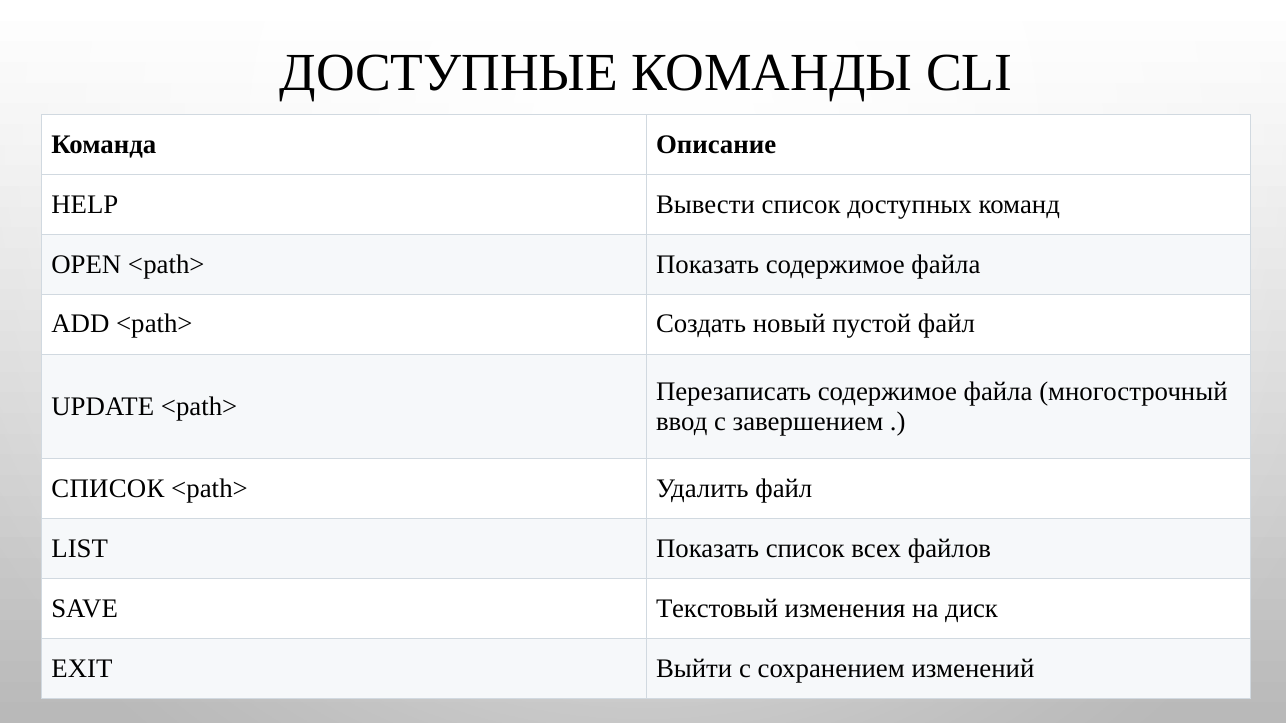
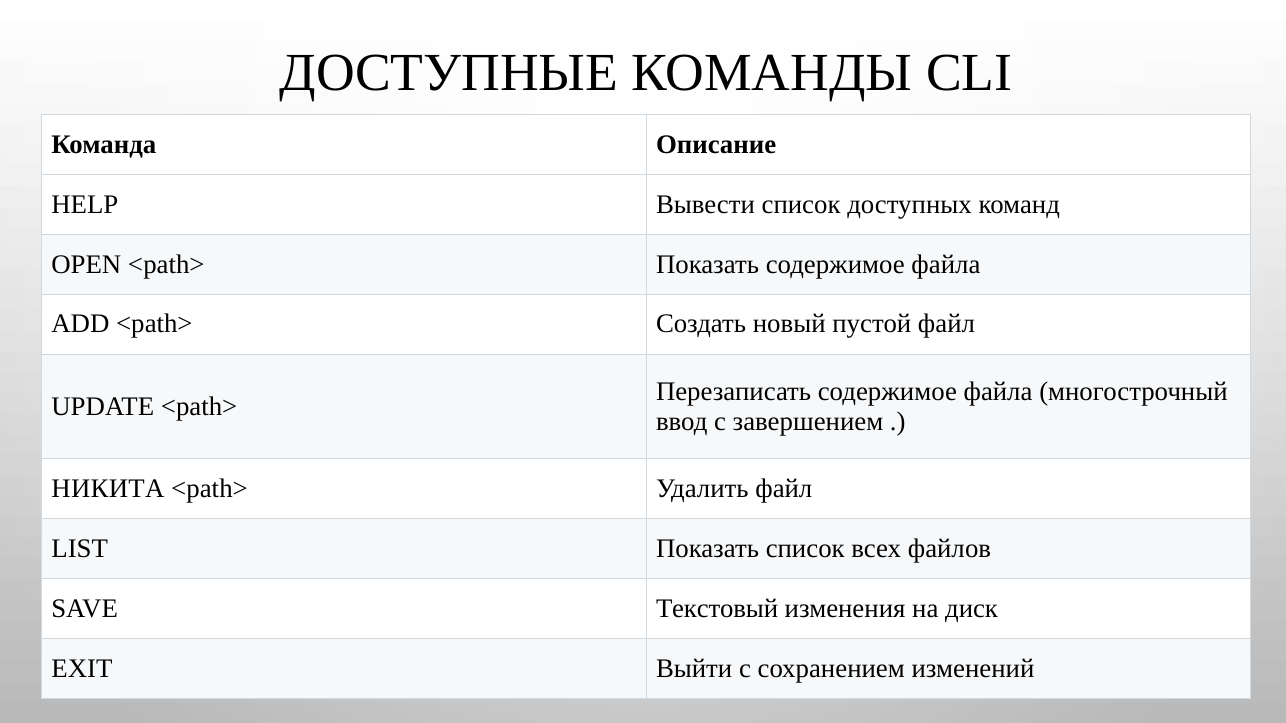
СПИСОК at (108, 489): СПИСОК -> НИКИТА
